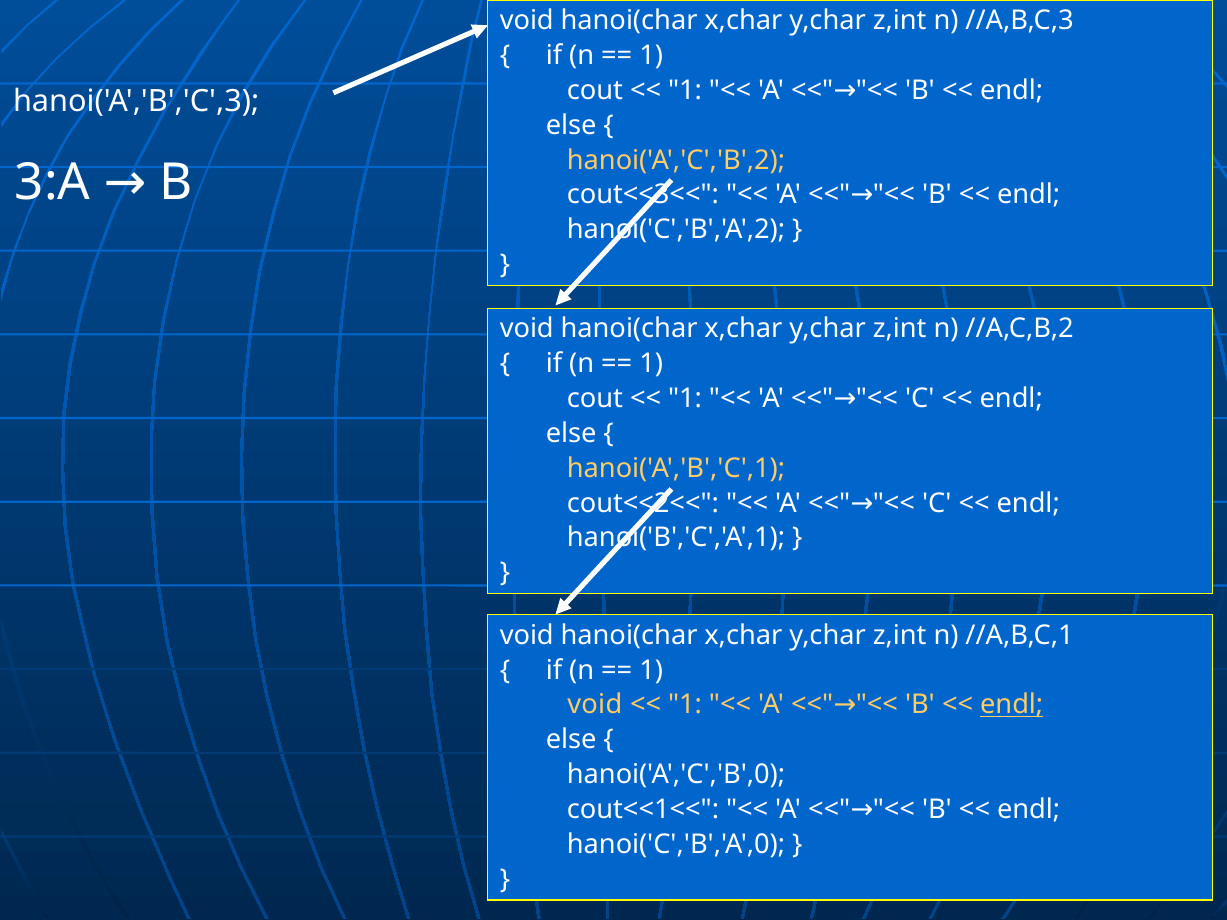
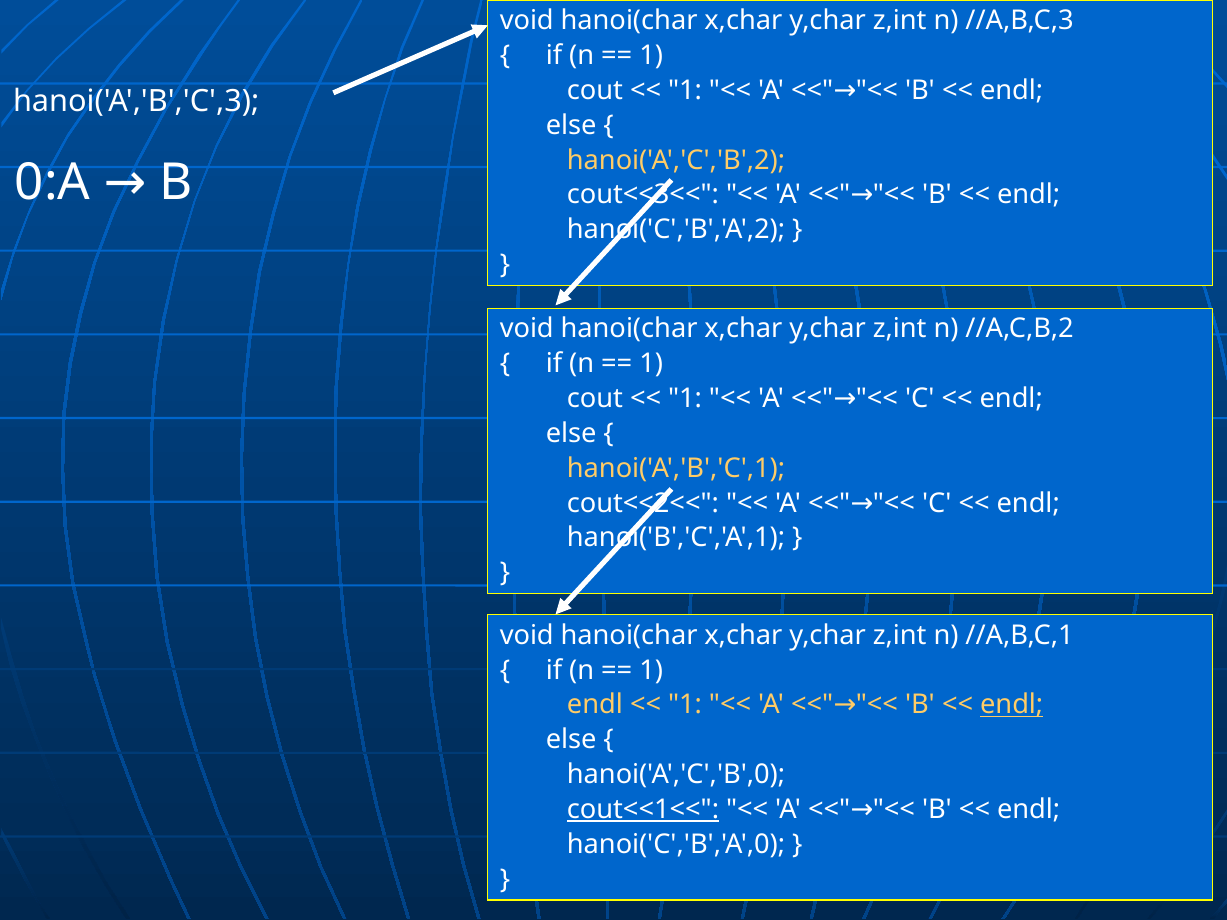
3:A: 3:A -> 0:A
void at (595, 705): void -> endl
cout<<1<< underline: none -> present
